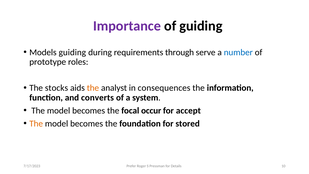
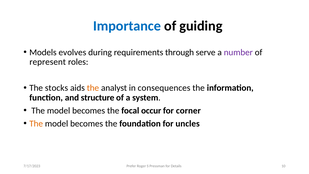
Importance colour: purple -> blue
Models guiding: guiding -> evolves
number colour: blue -> purple
prototype: prototype -> represent
converts: converts -> structure
accept: accept -> corner
stored: stored -> uncles
